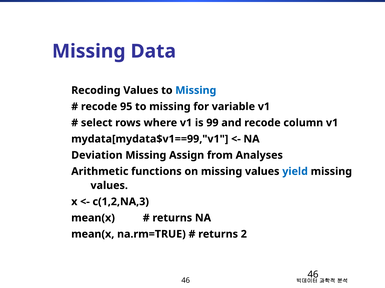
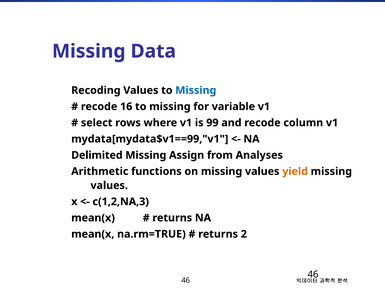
95: 95 -> 16
Deviation: Deviation -> Delimited
yield colour: blue -> orange
